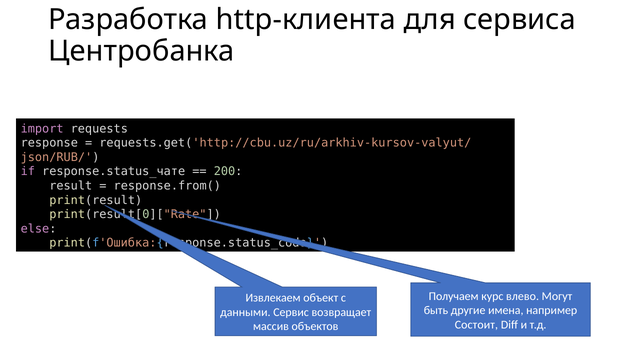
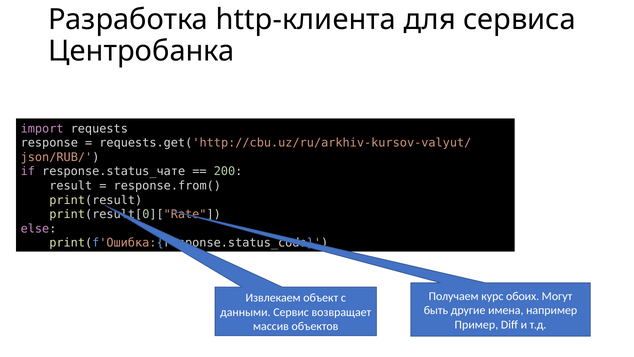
влево: влево -> обоих
Состоит: Состоит -> Пример
